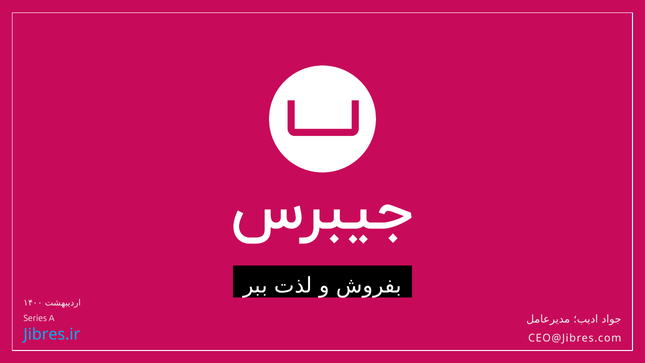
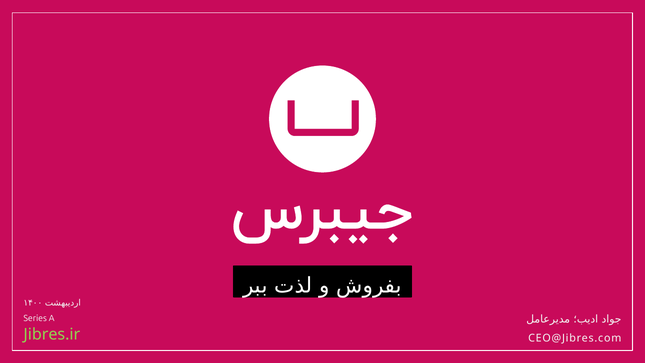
Jibres.ir colour: light blue -> light green
